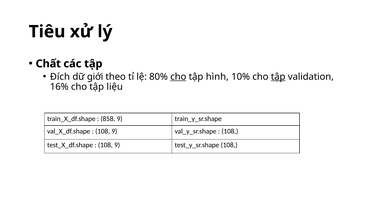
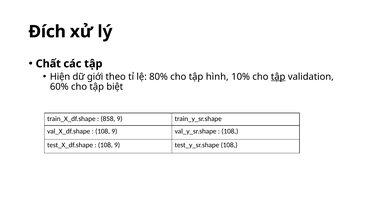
Tiêu: Tiêu -> Đích
Đích: Đích -> Hiện
cho at (178, 77) underline: present -> none
16%: 16% -> 60%
liệu: liệu -> biệt
